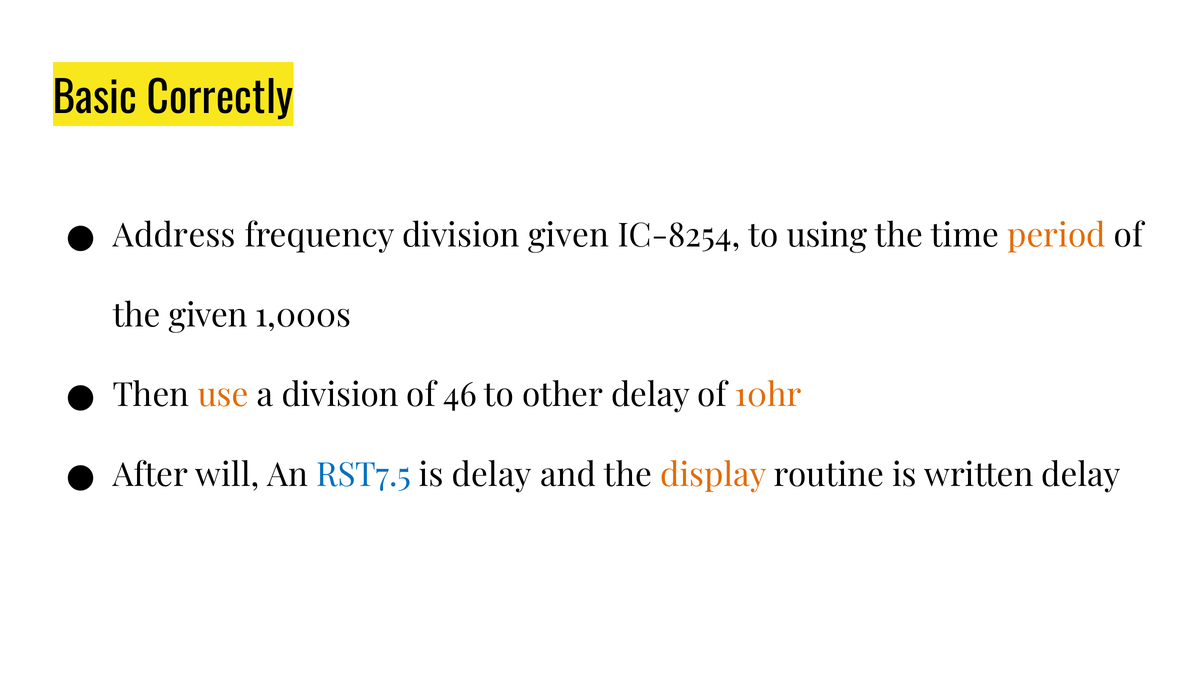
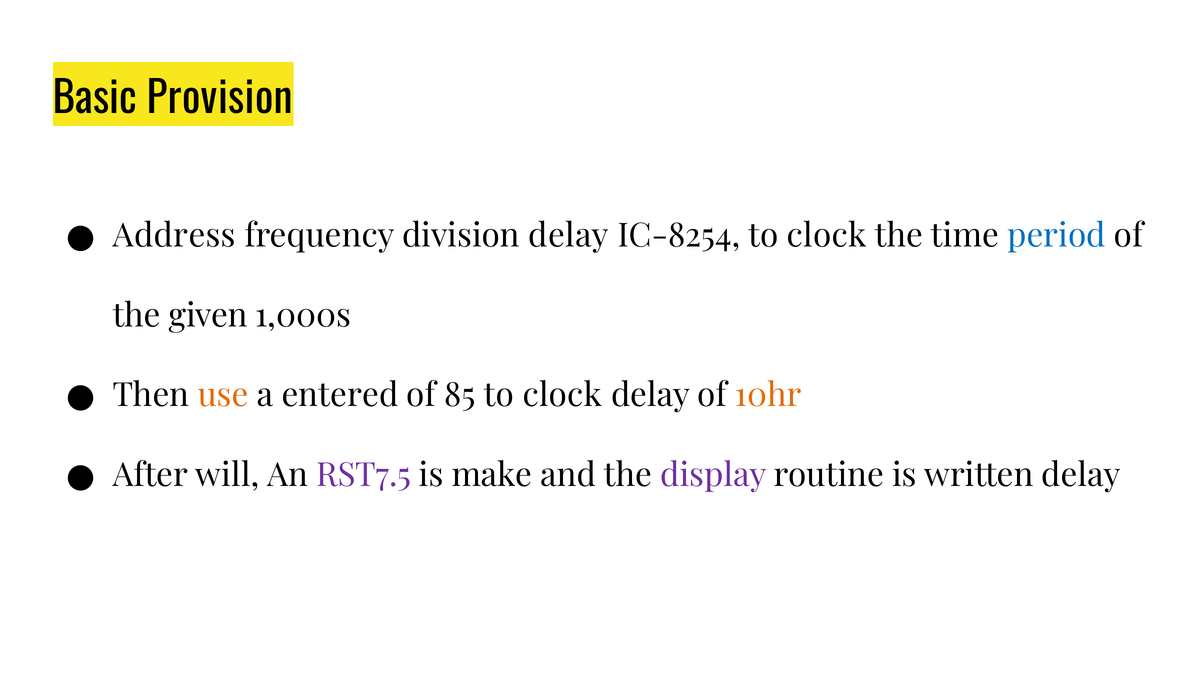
Correctly: Correctly -> Provision
division given: given -> delay
IC-8254 to using: using -> clock
period colour: orange -> blue
a division: division -> entered
46: 46 -> 85
other at (563, 396): other -> clock
RST7.5 colour: blue -> purple
is delay: delay -> make
display colour: orange -> purple
